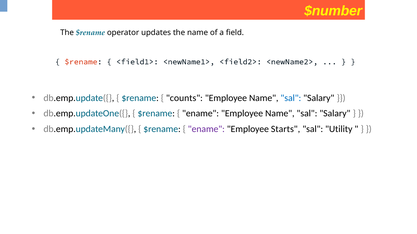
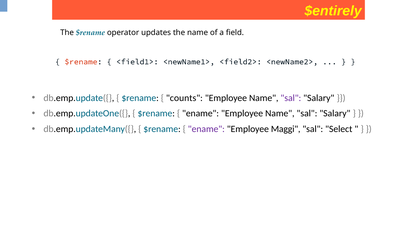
$number: $number -> $entirely
sal at (291, 98) colour: blue -> purple
Starts: Starts -> Maggi
Utility: Utility -> Select
